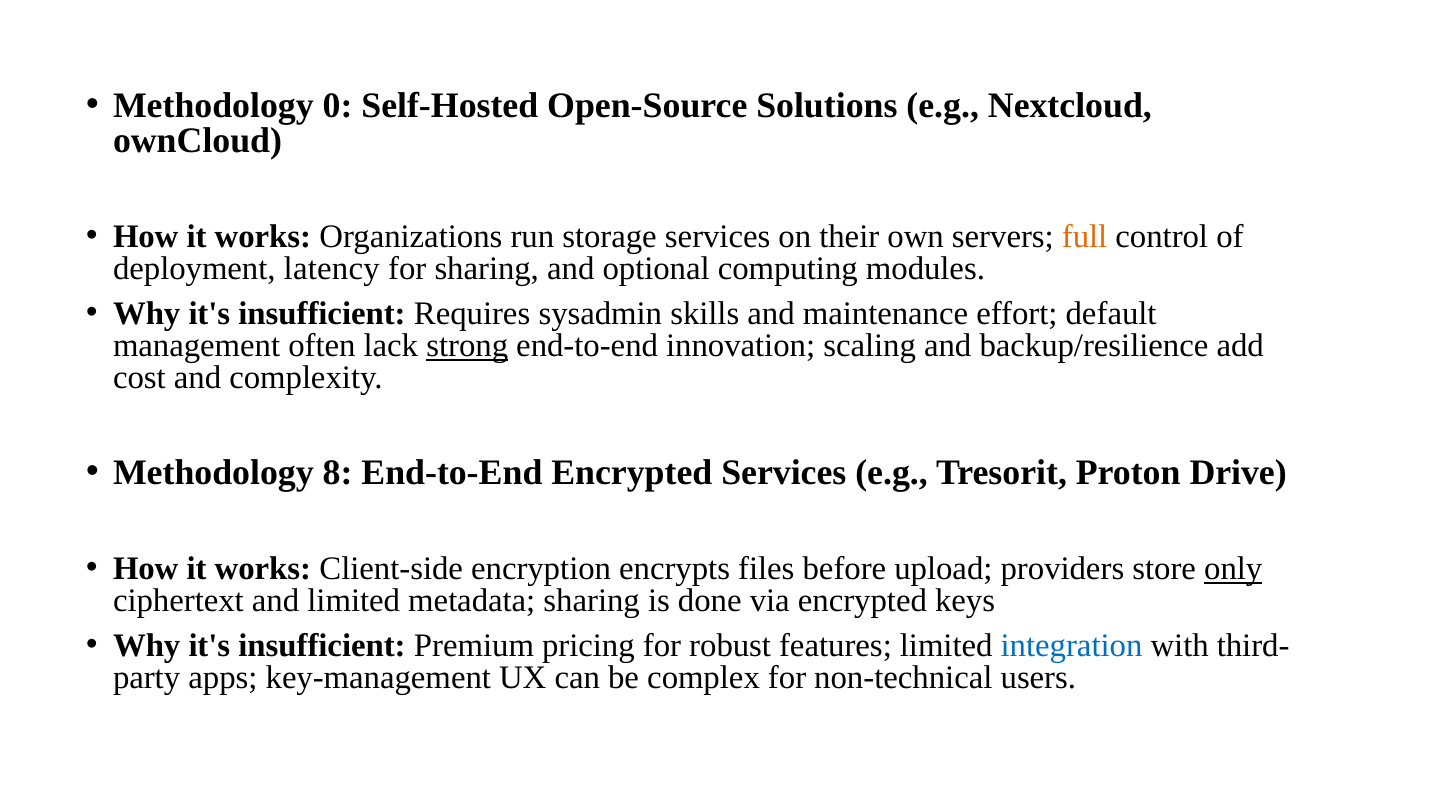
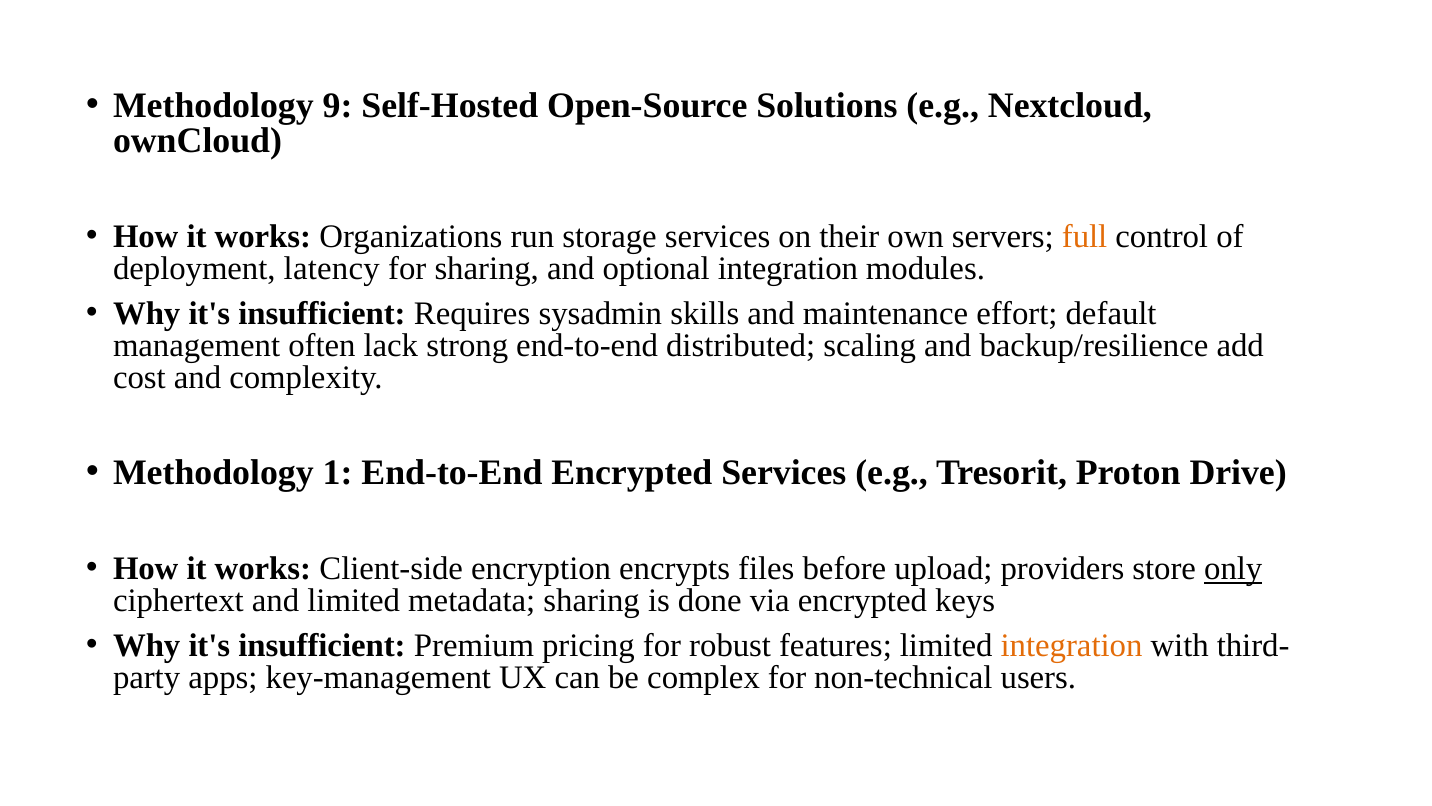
0: 0 -> 9
optional computing: computing -> integration
strong underline: present -> none
innovation: innovation -> distributed
8: 8 -> 1
integration at (1072, 645) colour: blue -> orange
